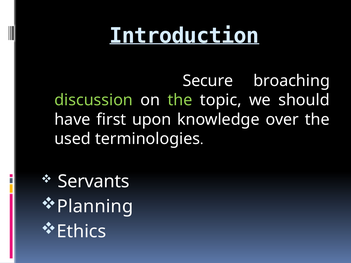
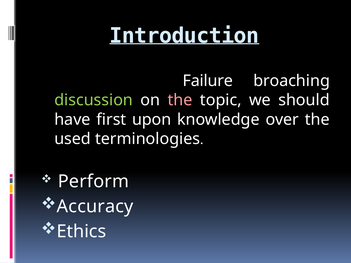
Secure: Secure -> Failure
the at (180, 100) colour: light green -> pink
Servants: Servants -> Perform
Planning: Planning -> Accuracy
